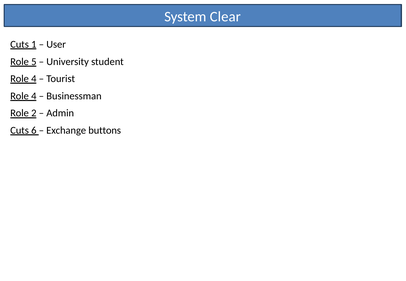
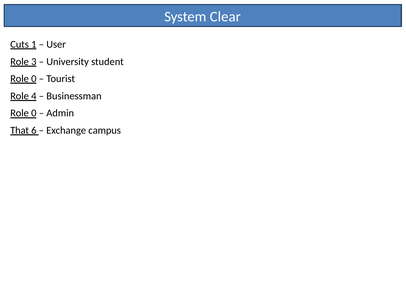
5: 5 -> 3
4 at (34, 79): 4 -> 0
2 at (34, 113): 2 -> 0
Cuts at (20, 130): Cuts -> That
buttons: buttons -> campus
